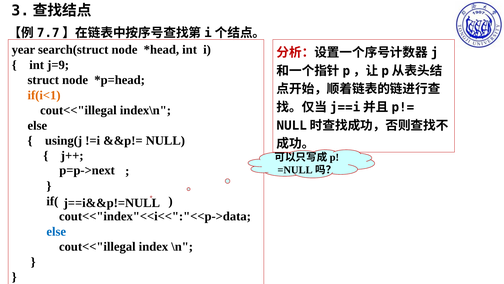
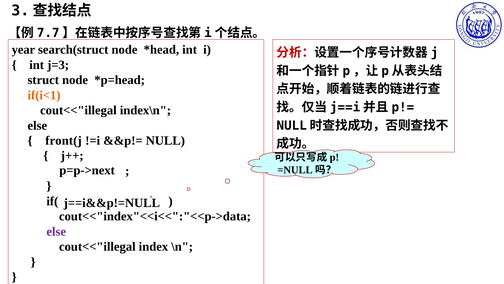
j=9: j=9 -> j=3
using(j: using(j -> front(j
else at (56, 231) colour: blue -> purple
